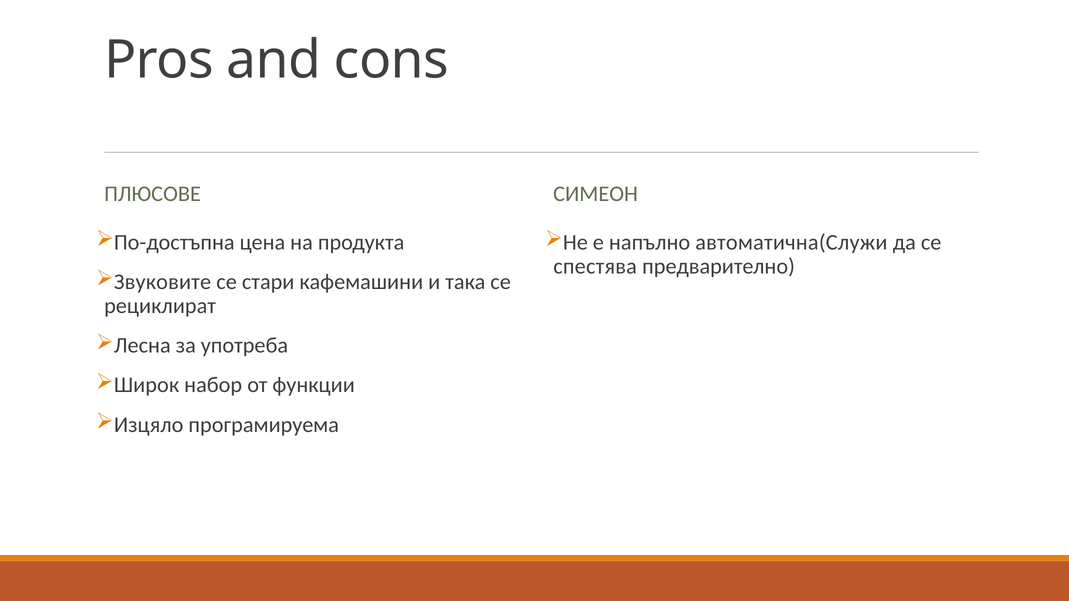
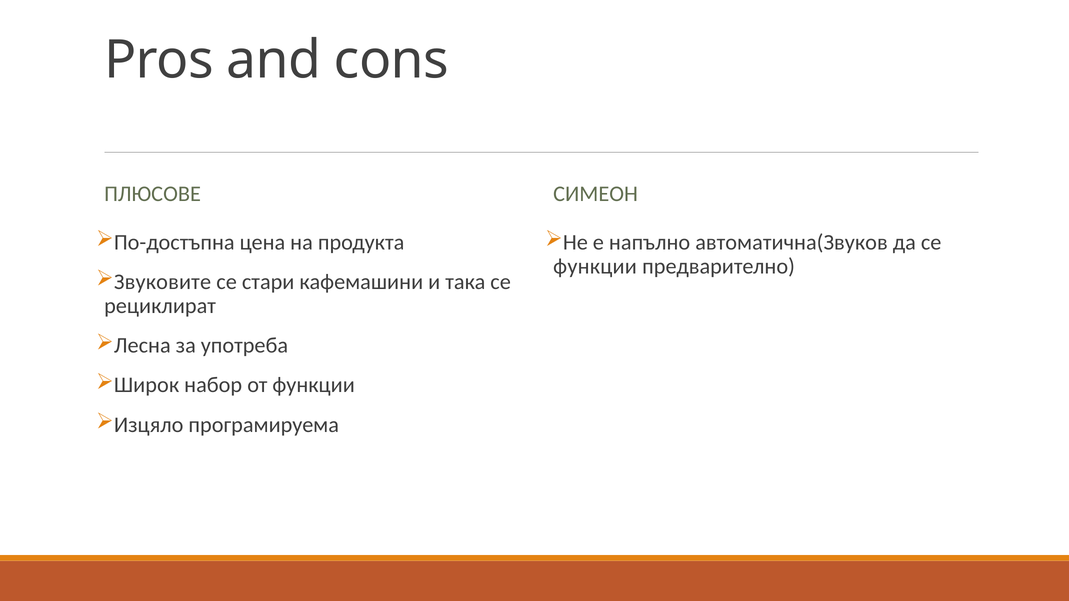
автоматична(Служи: автоматична(Служи -> автоматична(Звуков
спестява at (595, 266): спестява -> функции
